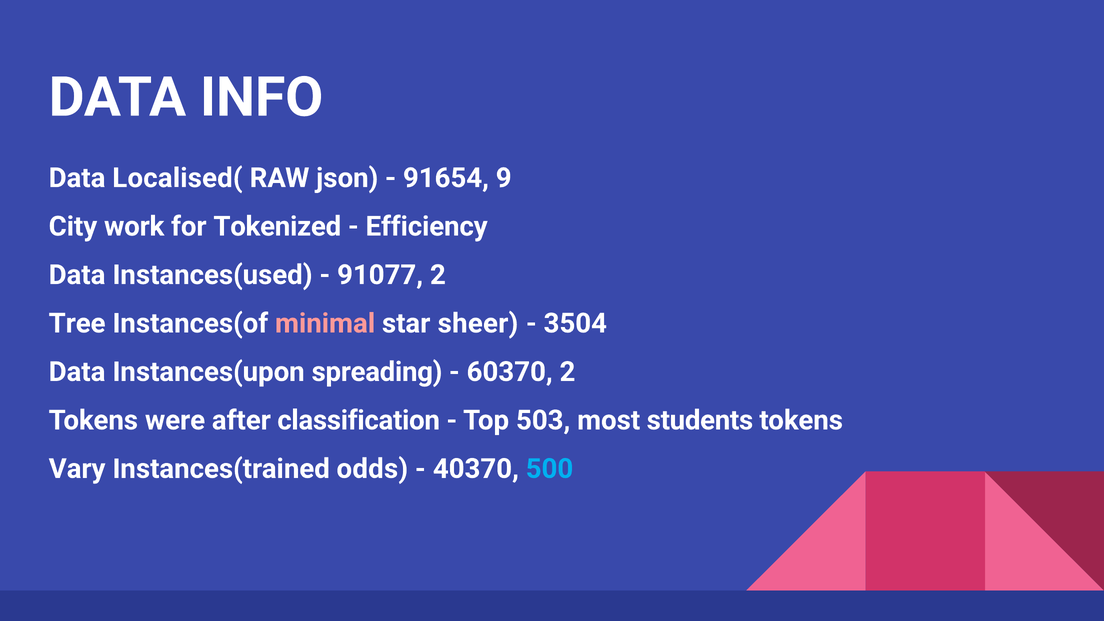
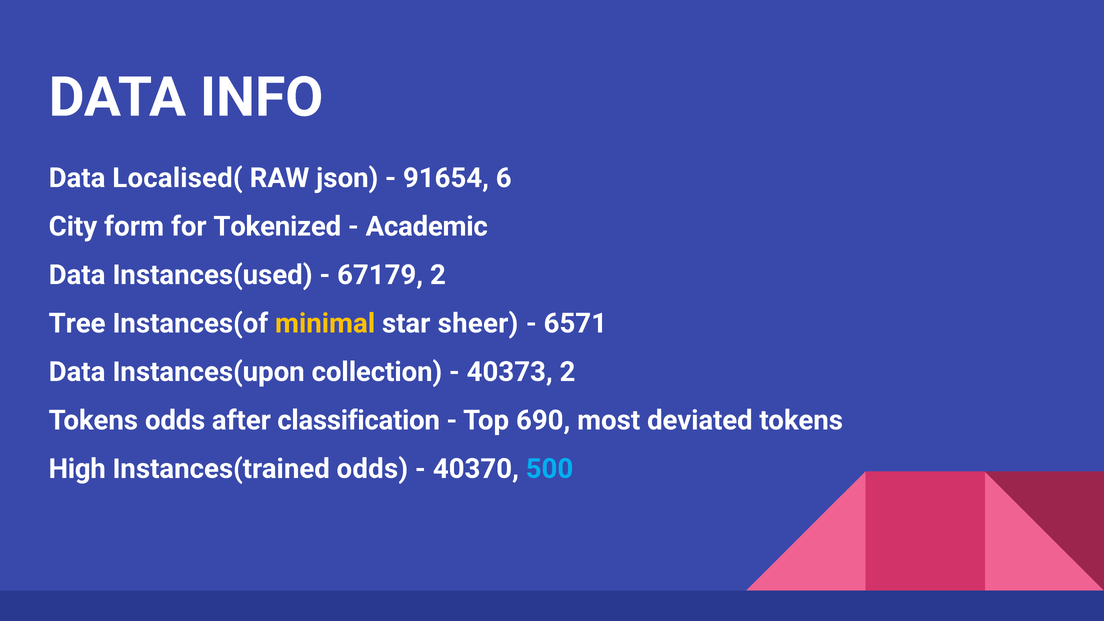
9: 9 -> 6
work: work -> form
Efficiency: Efficiency -> Academic
91077: 91077 -> 67179
minimal colour: pink -> yellow
3504: 3504 -> 6571
spreading: spreading -> collection
60370: 60370 -> 40373
Tokens were: were -> odds
503: 503 -> 690
students: students -> deviated
Vary: Vary -> High
